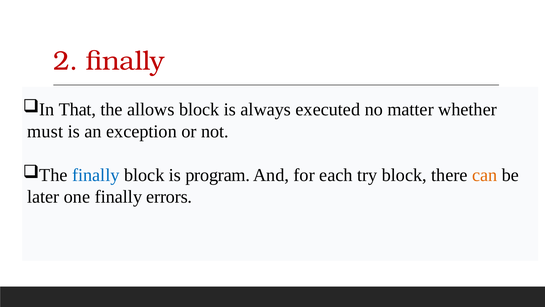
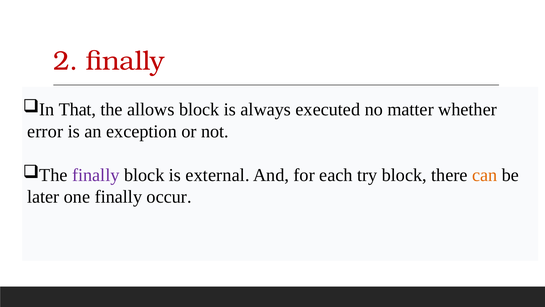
must: must -> error
finally at (96, 175) colour: blue -> purple
program: program -> external
errors: errors -> occur
